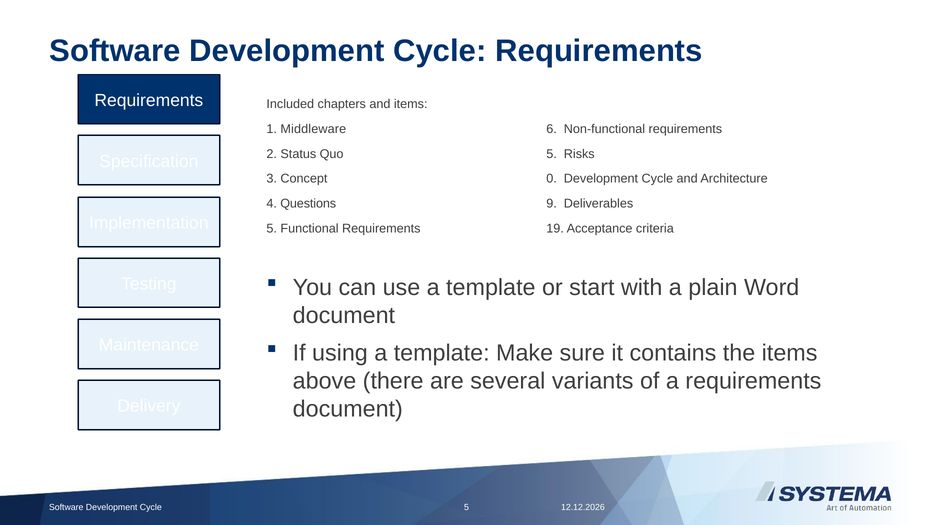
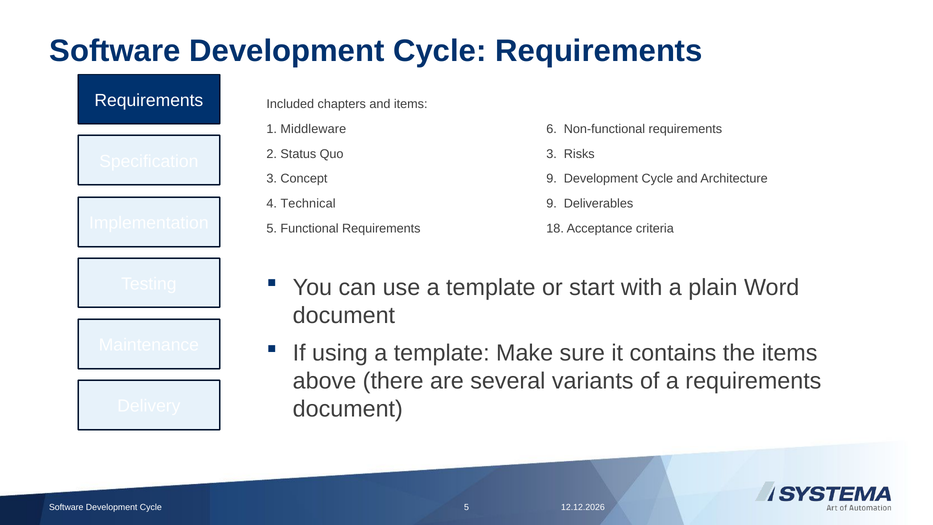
Quo 5: 5 -> 3
Concept 0: 0 -> 9
Questions: Questions -> Technical
19: 19 -> 18
